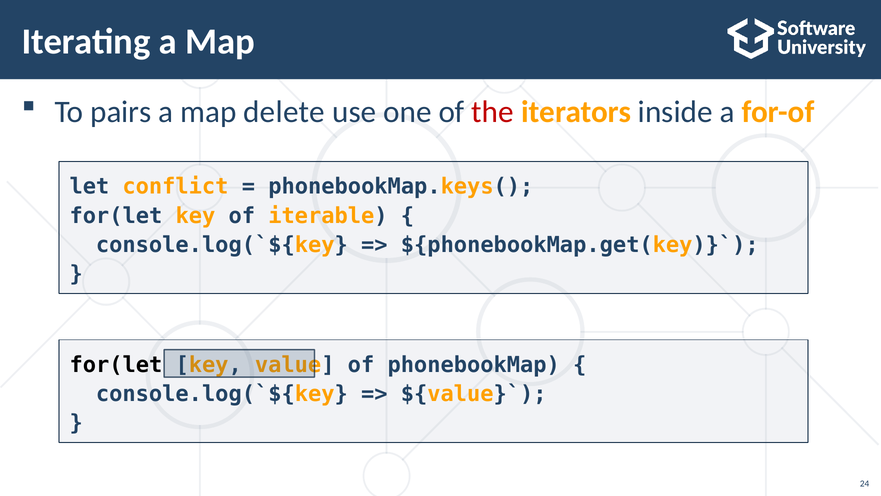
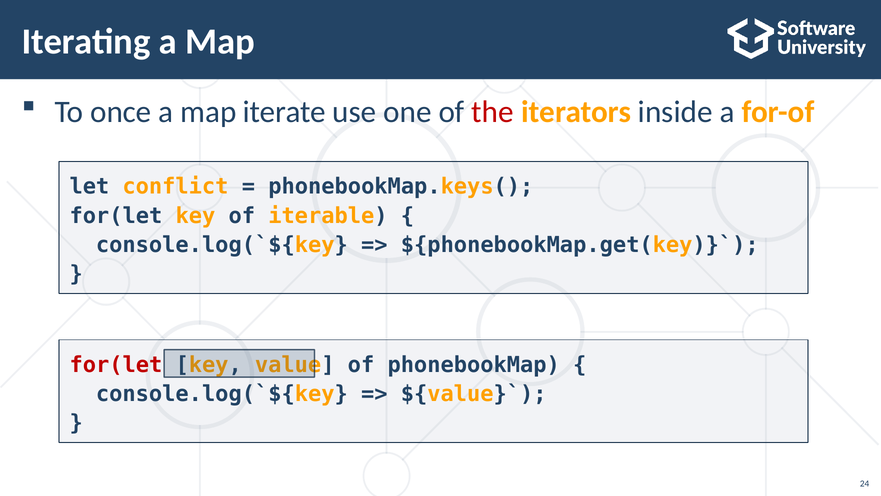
pairs: pairs -> once
delete: delete -> iterate
for(let at (116, 365) colour: black -> red
